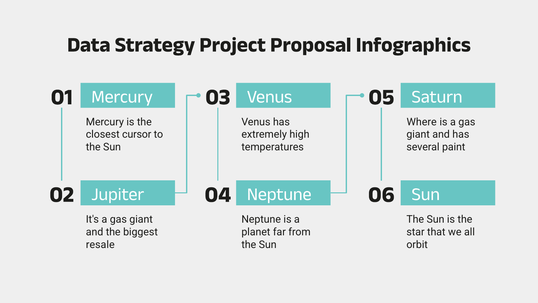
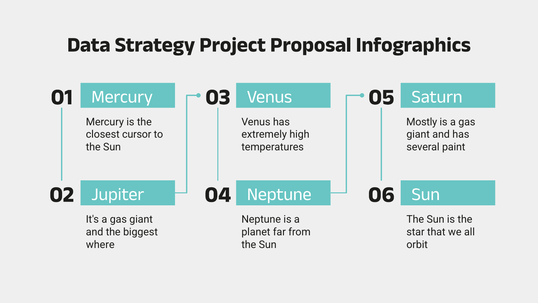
Where: Where -> Mostly
resale: resale -> where
